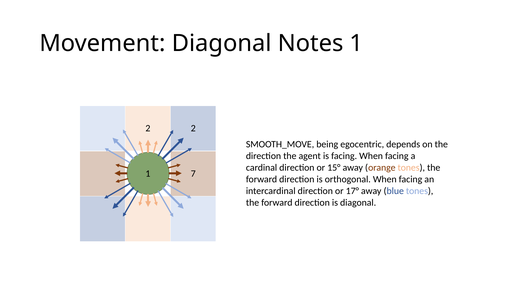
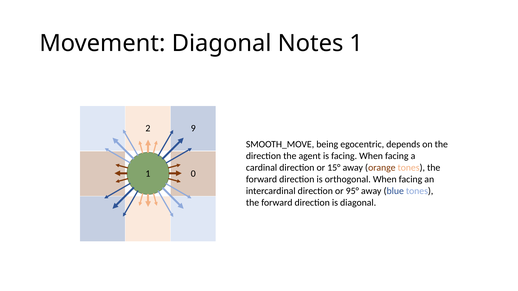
2 2: 2 -> 9
7: 7 -> 0
17°: 17° -> 95°
